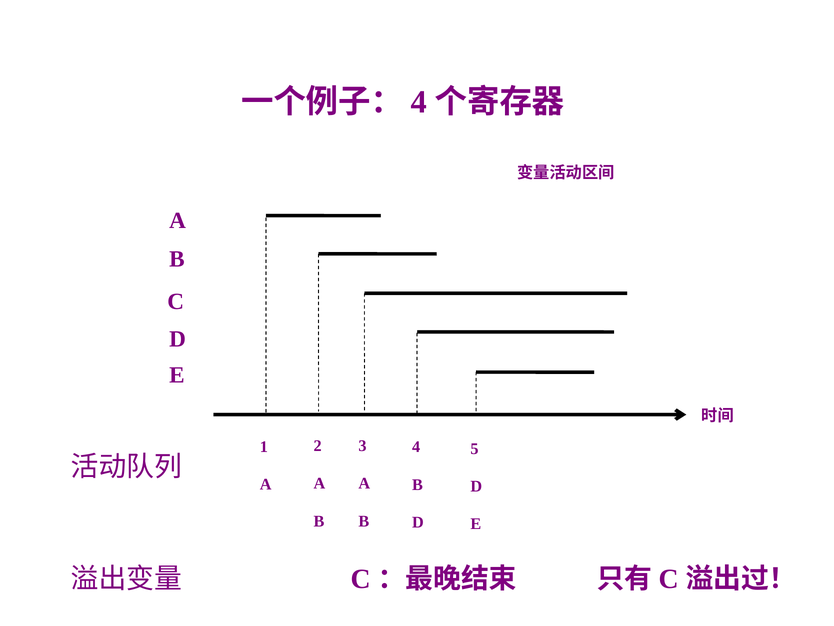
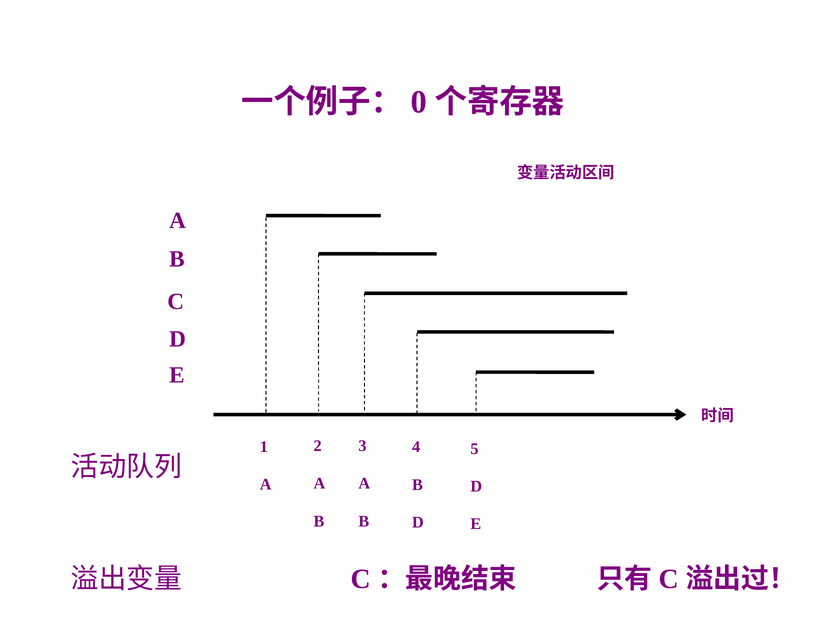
4 at (419, 102): 4 -> 0
